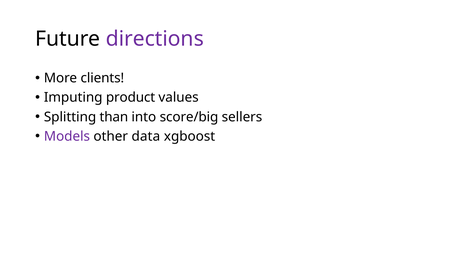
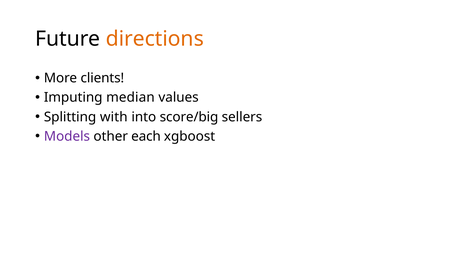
directions colour: purple -> orange
product: product -> median
than: than -> with
data: data -> each
